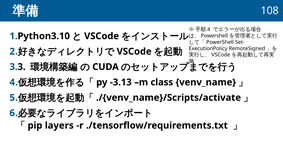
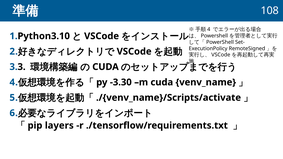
-3.13: -3.13 -> -3.30
m class: class -> cuda
